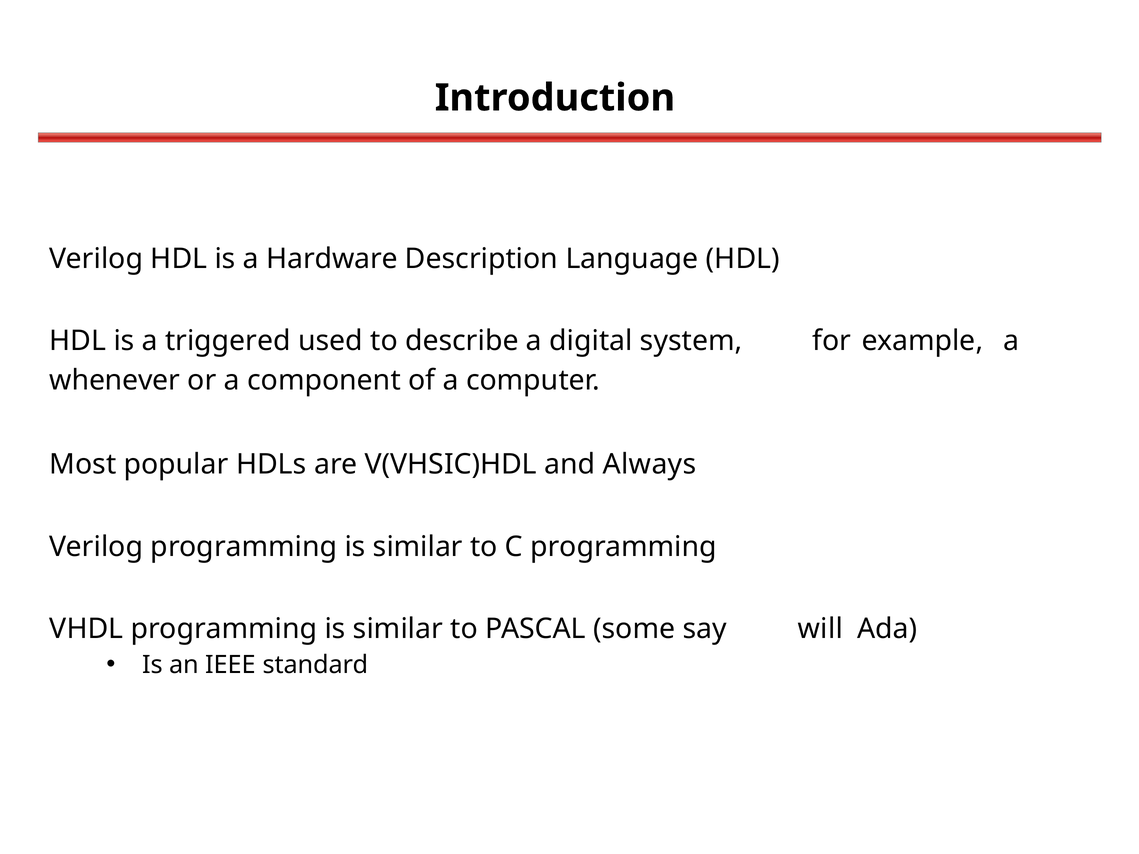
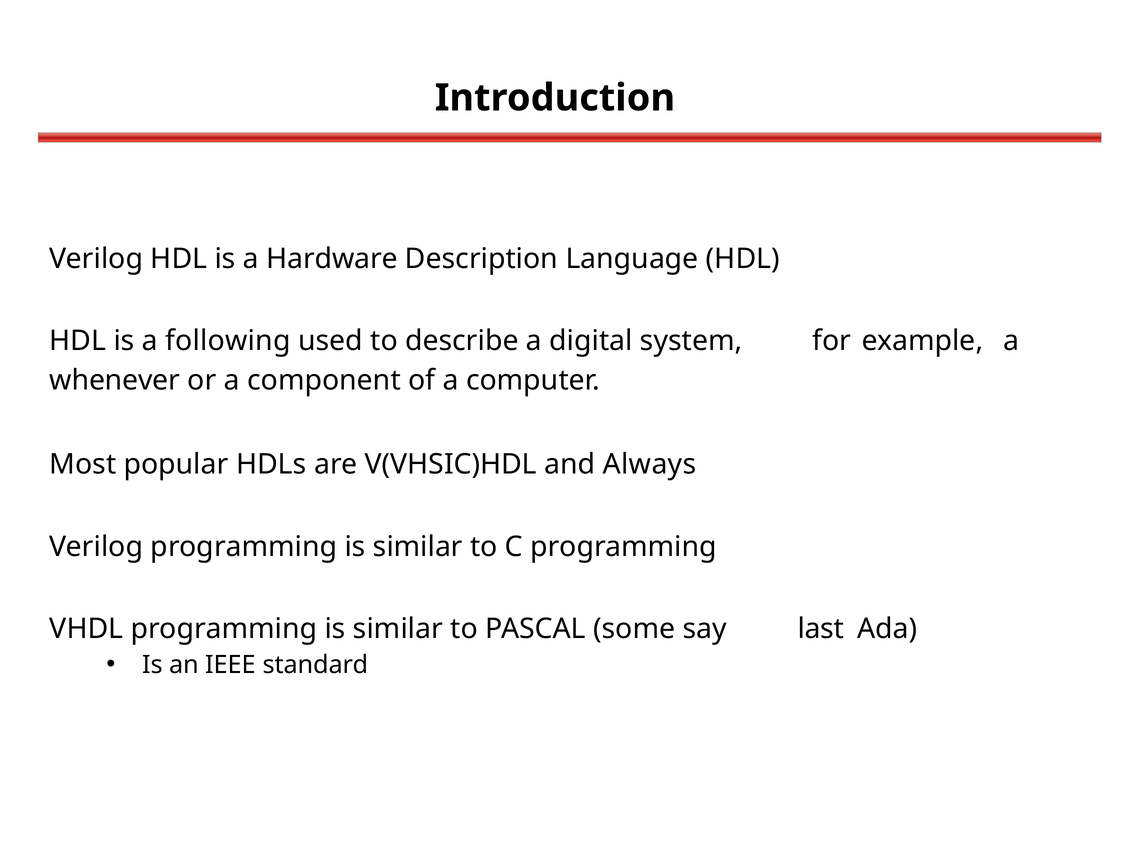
triggered: triggered -> following
will: will -> last
